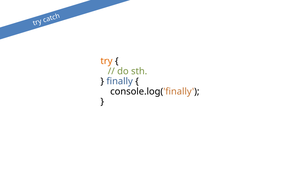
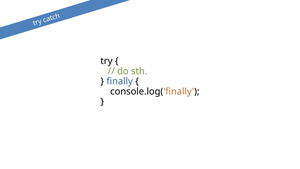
try colour: orange -> black
